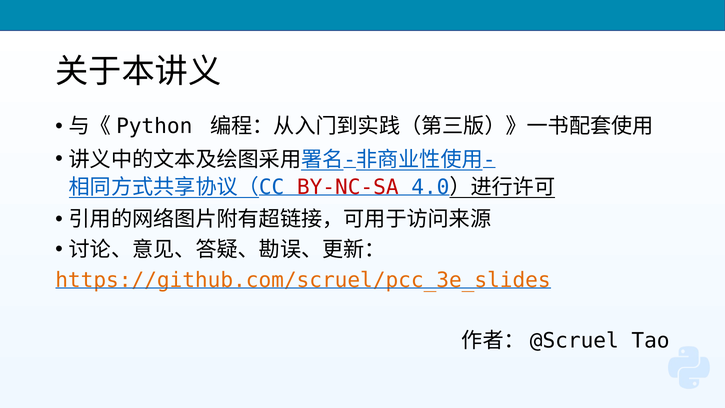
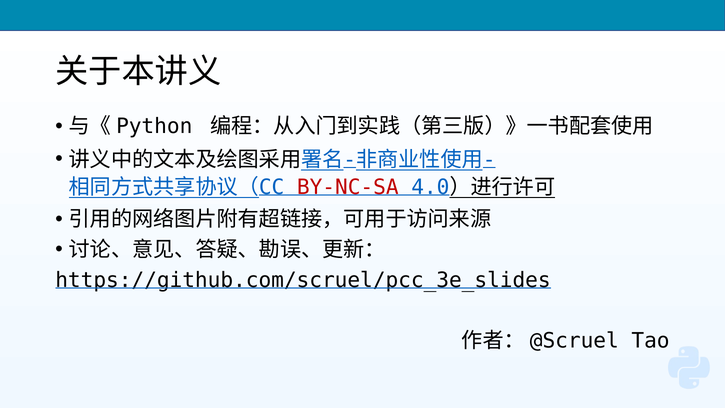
https://github.com/scruel/pcc_3e_slides colour: orange -> black
